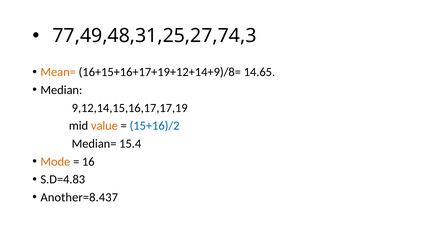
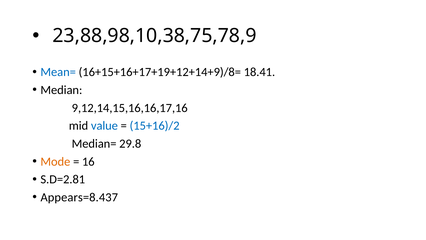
77,49,48,31,25,27,74,3: 77,49,48,31,25,27,74,3 -> 23,88,98,10,38,75,78,9
Mean= colour: orange -> blue
14.65: 14.65 -> 18.41
9,12,14,15,16,17,17,19: 9,12,14,15,16,17,17,19 -> 9,12,14,15,16,16,17,16
value colour: orange -> blue
15.4: 15.4 -> 29.8
S.D=4.83: S.D=4.83 -> S.D=2.81
Another=8.437: Another=8.437 -> Appears=8.437
